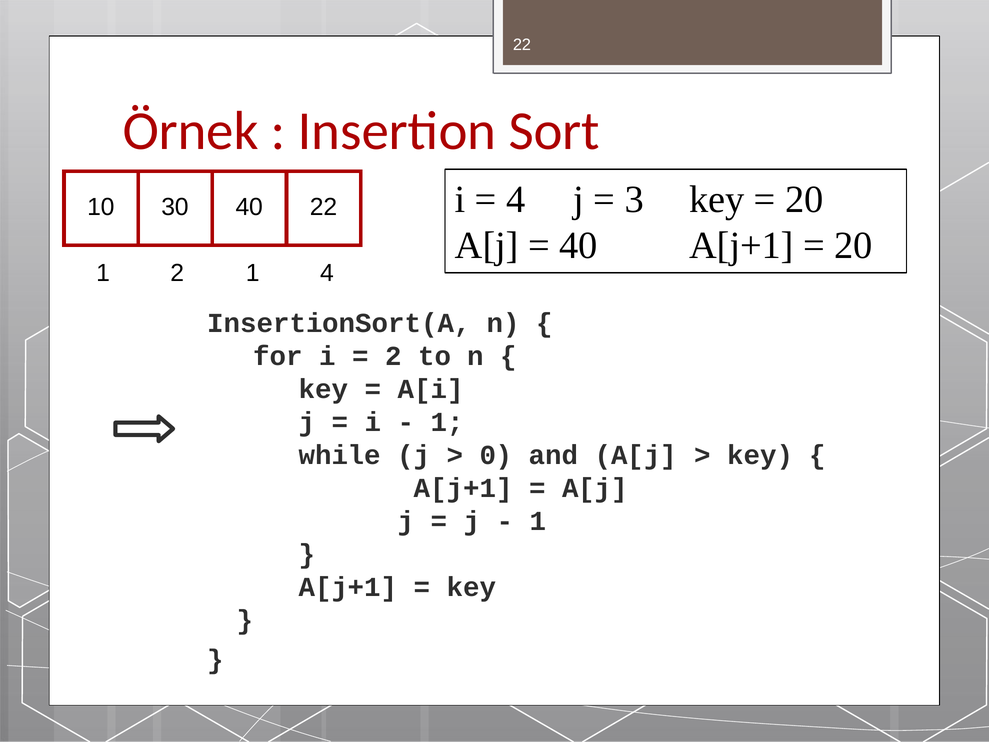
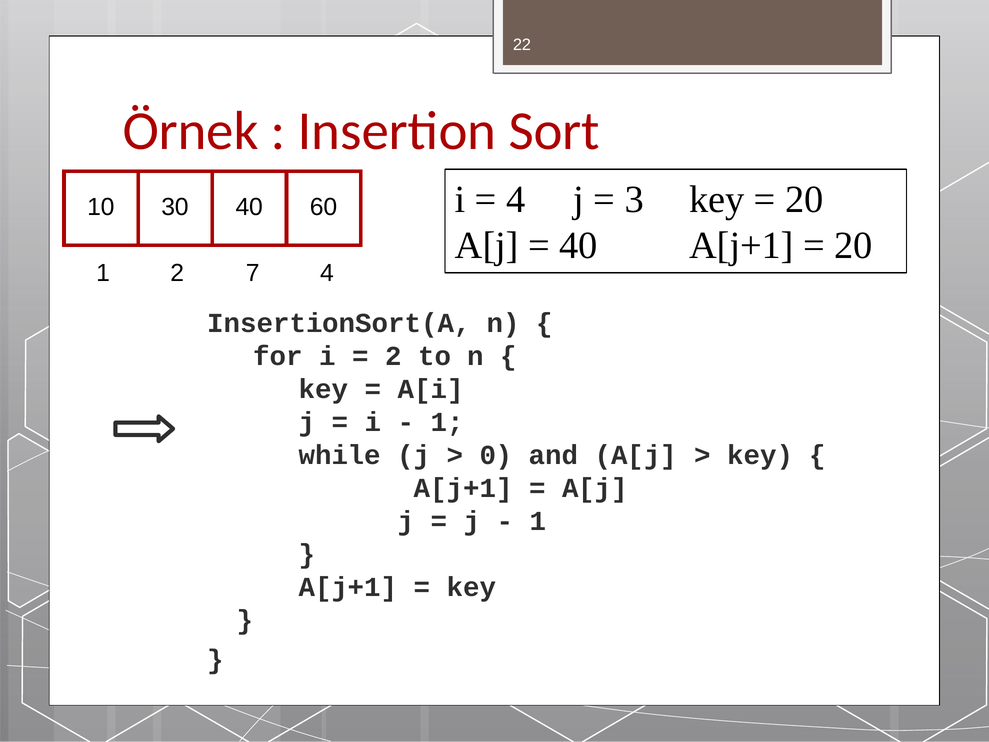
40 22: 22 -> 60
2 1: 1 -> 7
